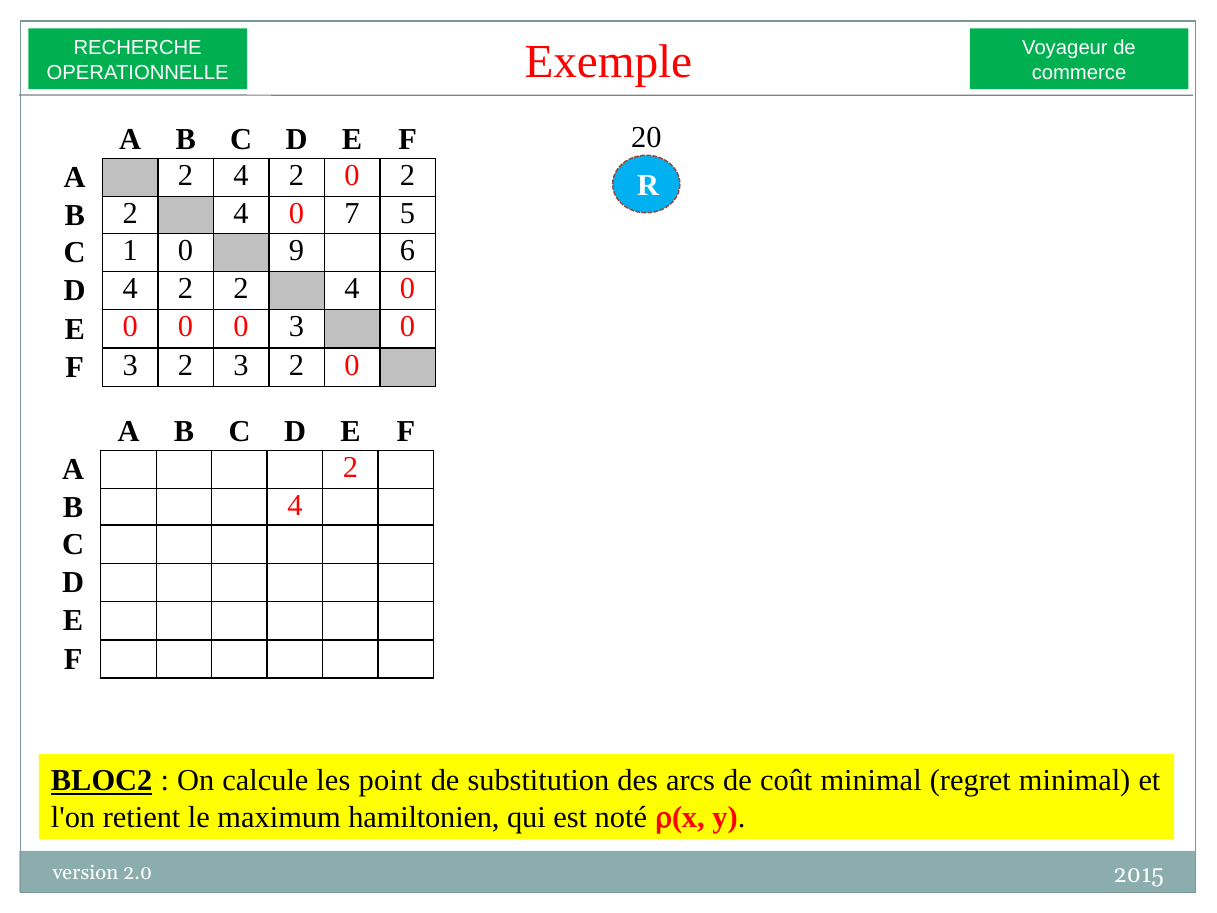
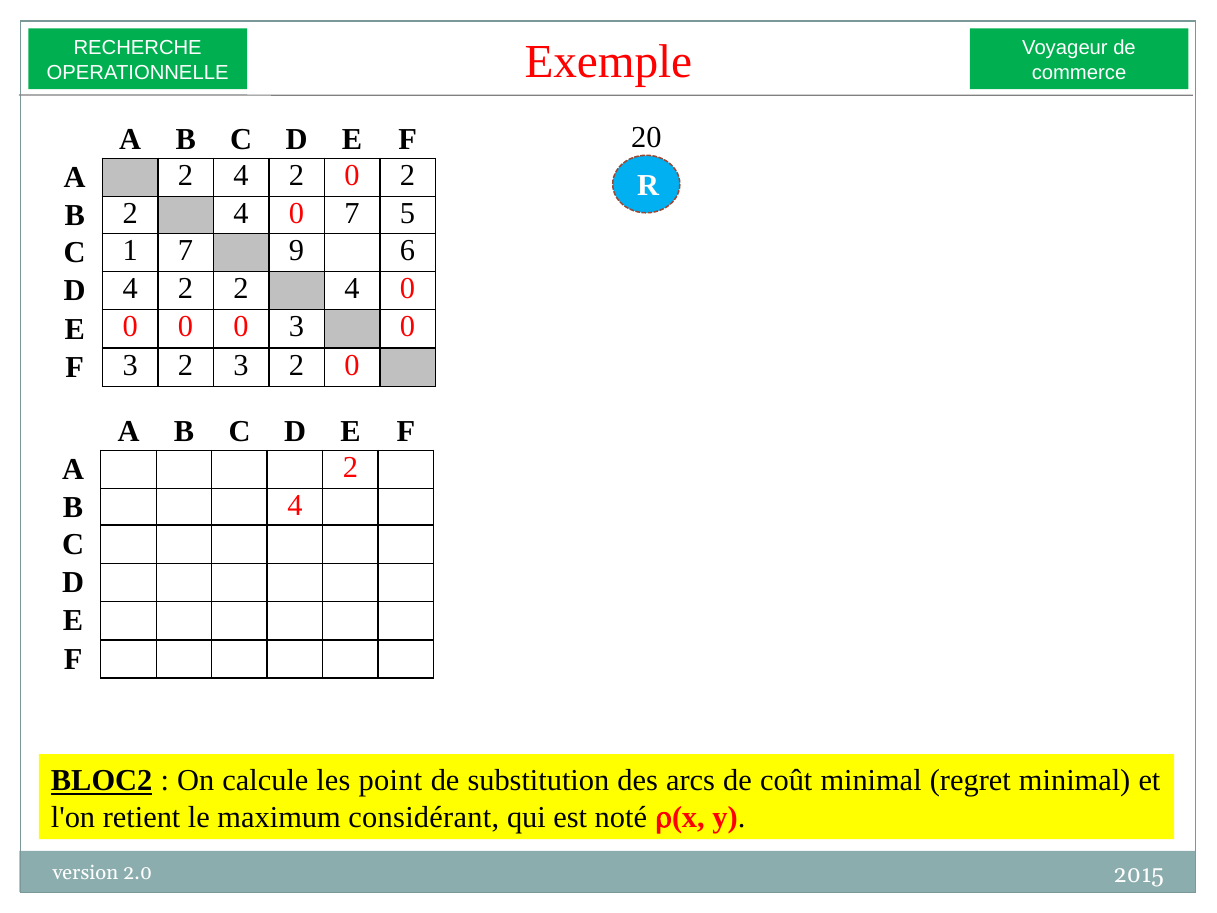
1 0: 0 -> 7
hamiltonien: hamiltonien -> considérant
